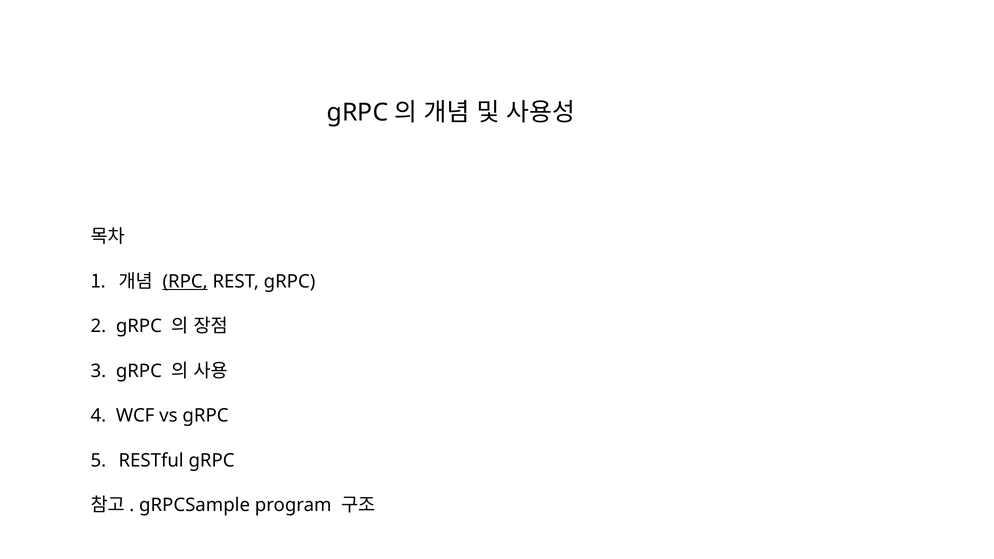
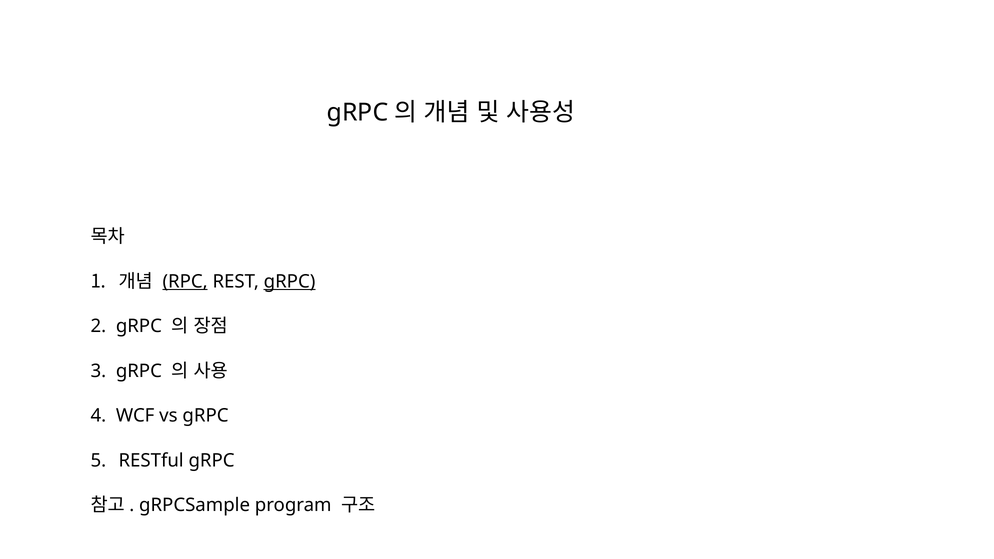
gRPC at (290, 282) underline: none -> present
